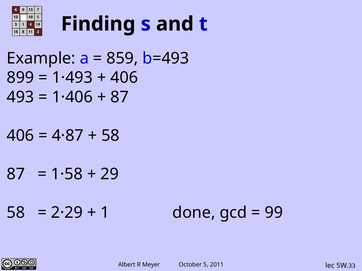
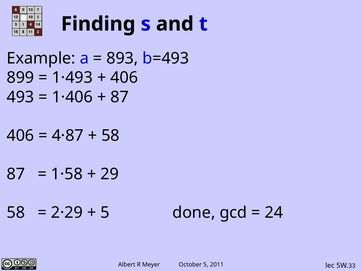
859: 859 -> 893
1 at (105, 213): 1 -> 5
99: 99 -> 24
